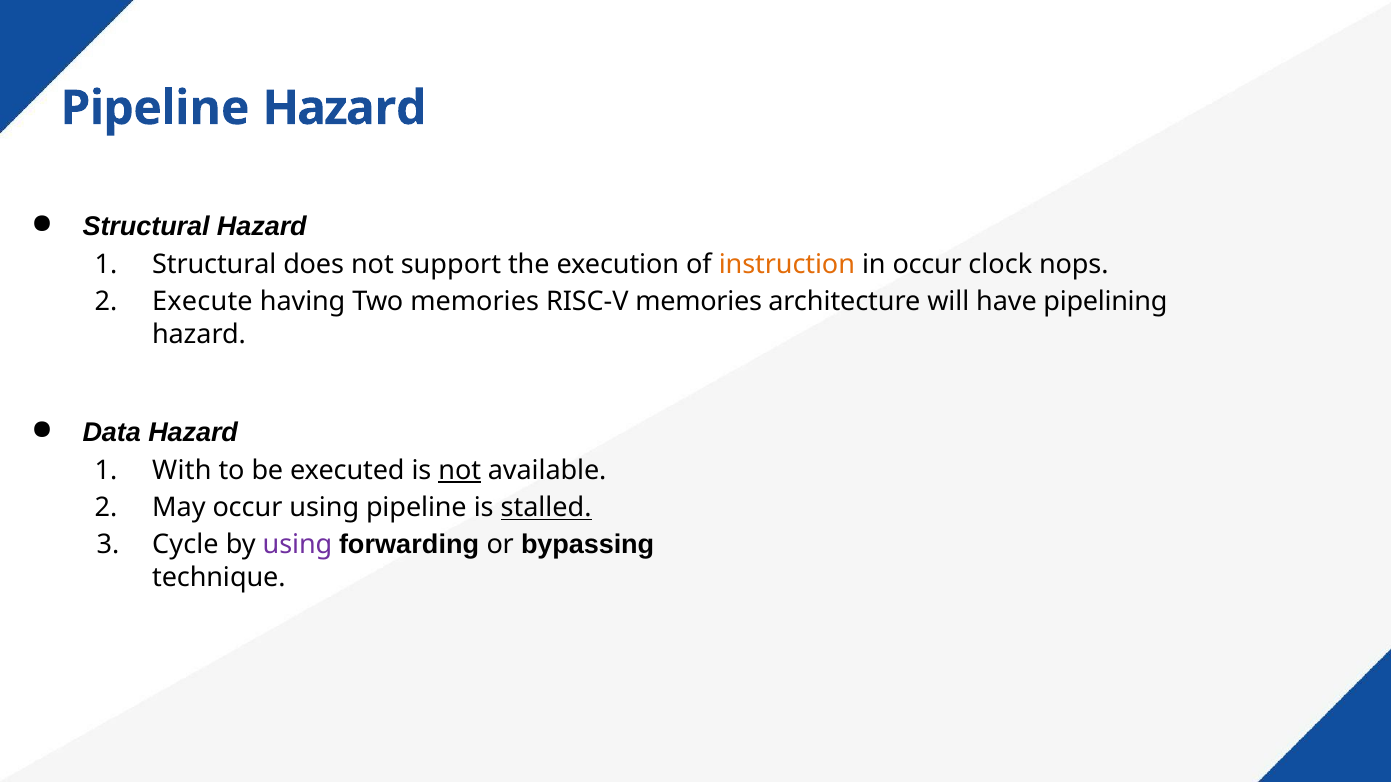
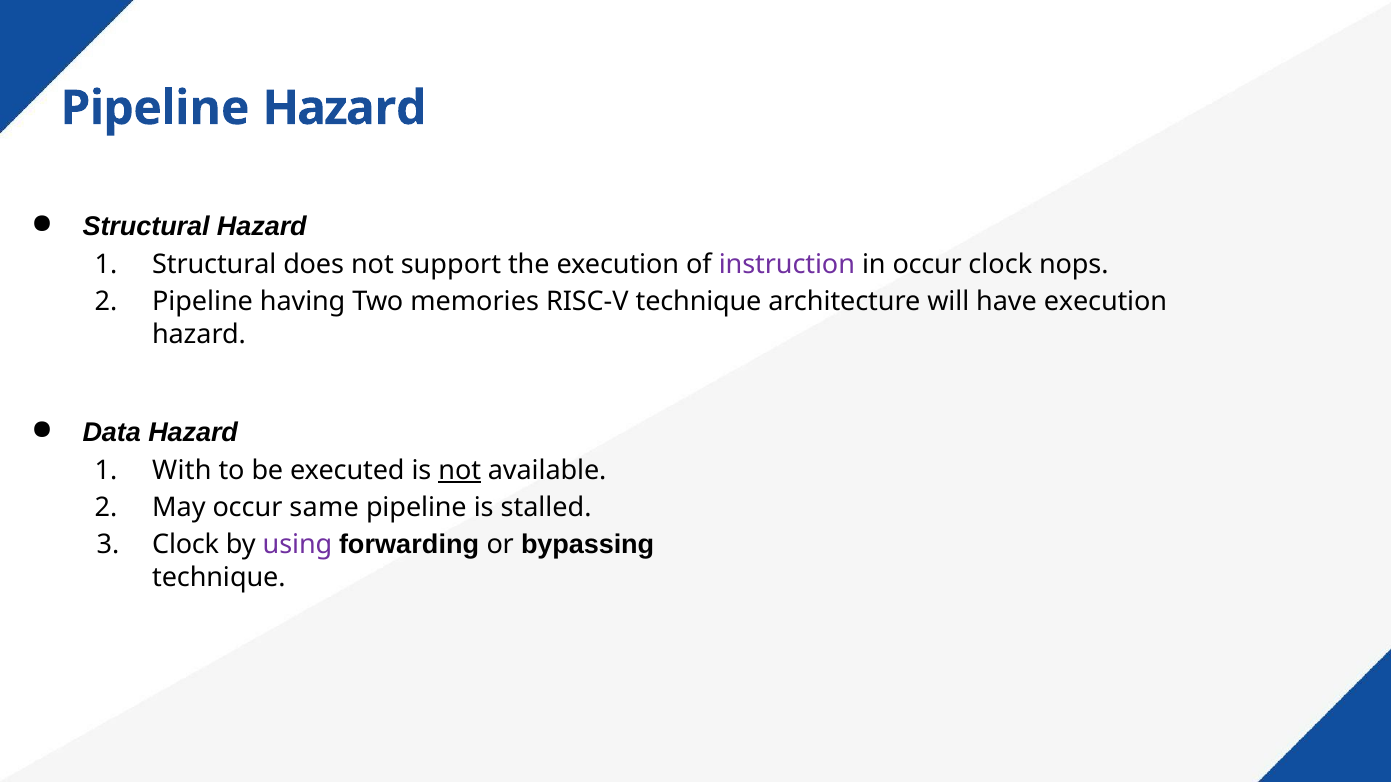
instruction colour: orange -> purple
Execute at (202, 302): Execute -> Pipeline
RISC-V memories: memories -> technique
have pipelining: pipelining -> execution
occur using: using -> same
stalled underline: present -> none
Cycle at (185, 545): Cycle -> Clock
